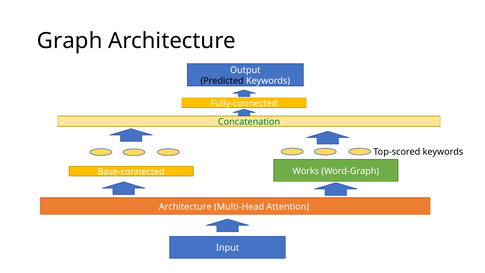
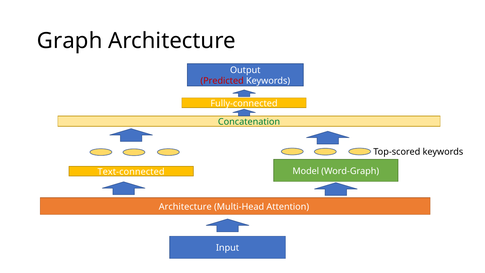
Predicted colour: black -> red
Works: Works -> Model
Base-connected: Base-connected -> Text-connected
